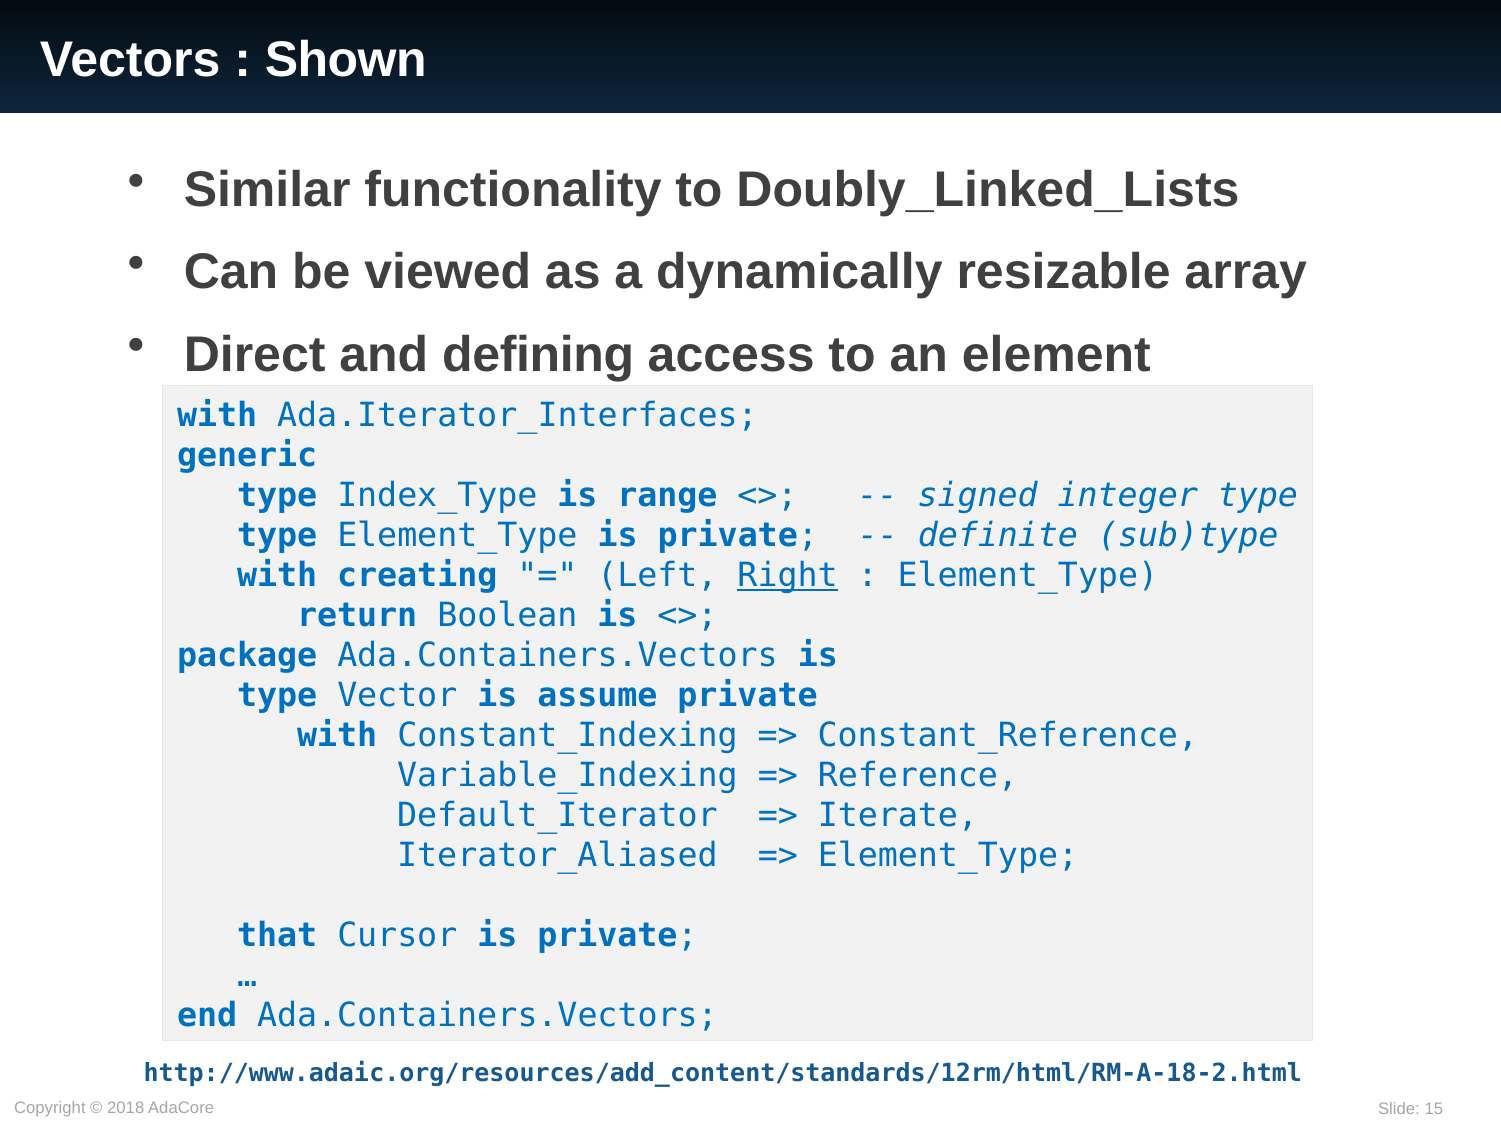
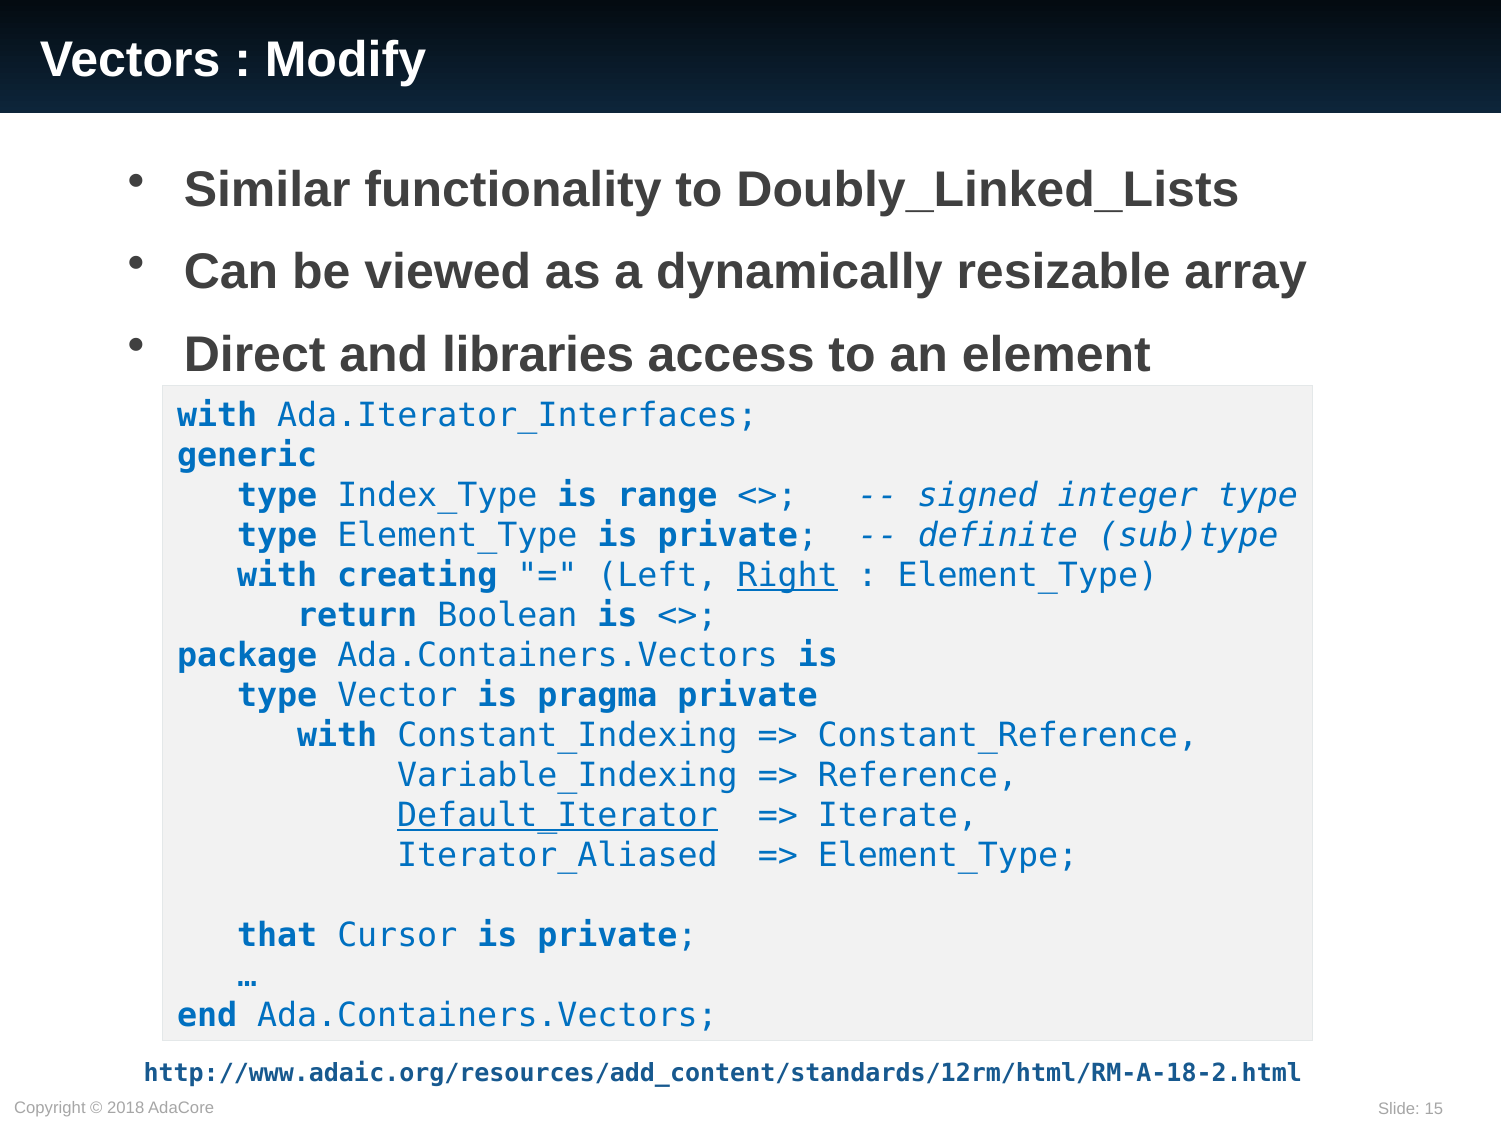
Shown: Shown -> Modify
defining: defining -> libraries
assume: assume -> pragma
Default_Iterator underline: none -> present
